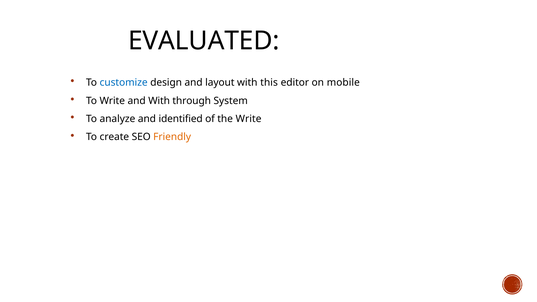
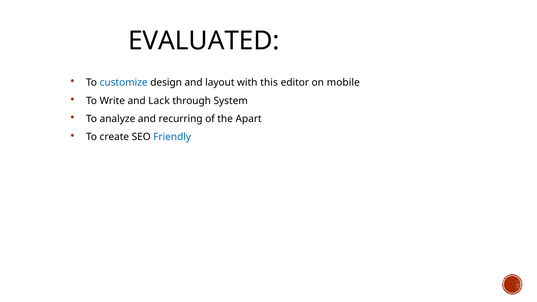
and With: With -> Lack
identified: identified -> recurring
the Write: Write -> Apart
Friendly colour: orange -> blue
